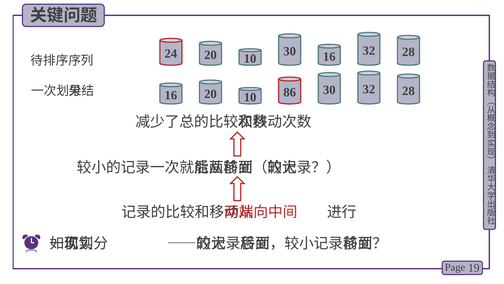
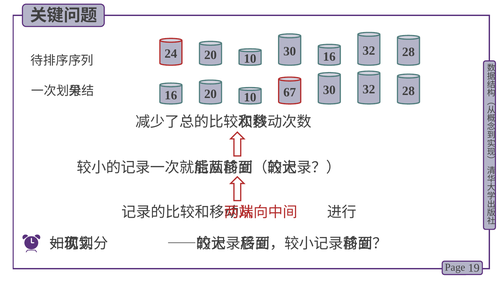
86: 86 -> 67
